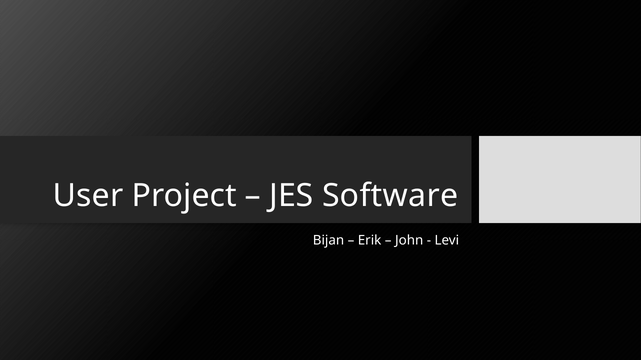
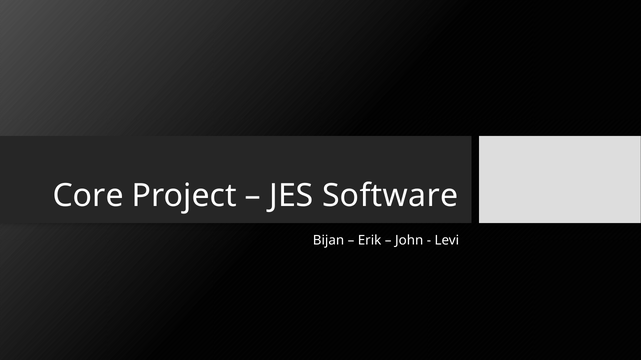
User: User -> Core
